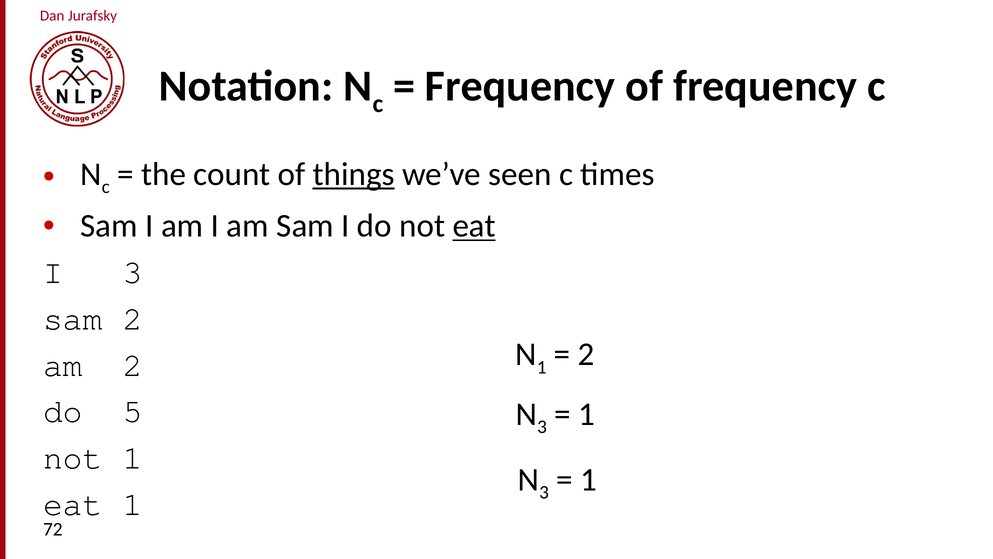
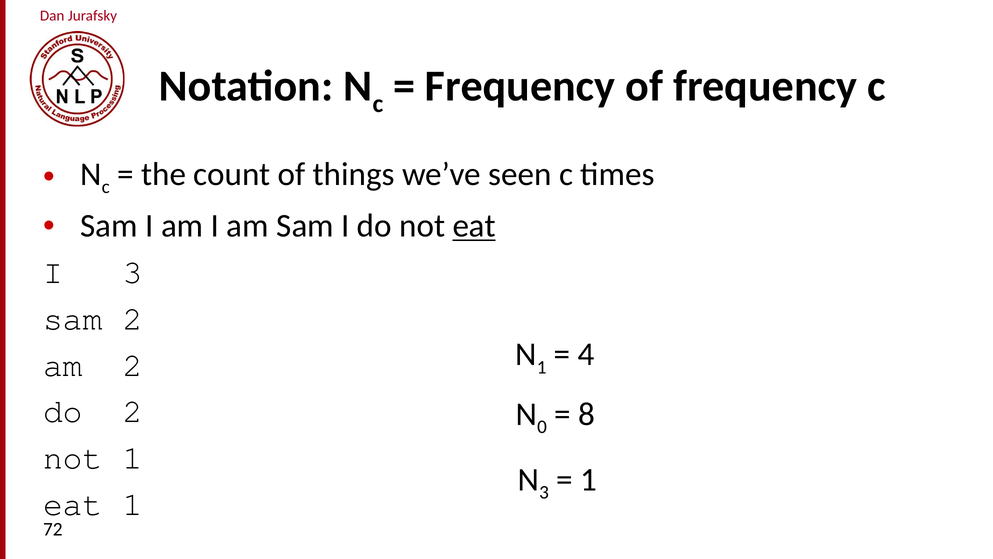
things underline: present -> none
2 at (586, 354): 2 -> 4
do 5: 5 -> 2
3 at (542, 427): 3 -> 0
1 at (587, 414): 1 -> 8
